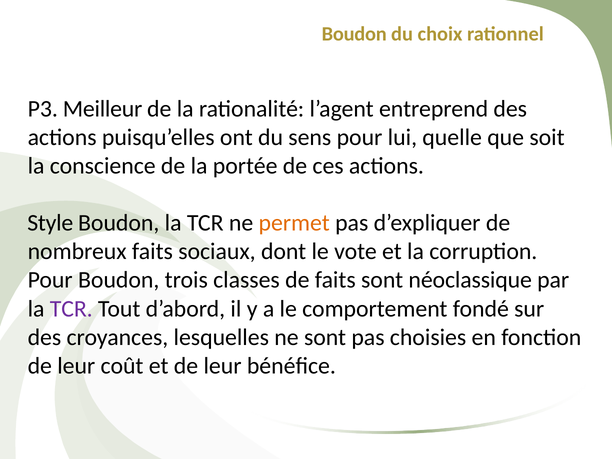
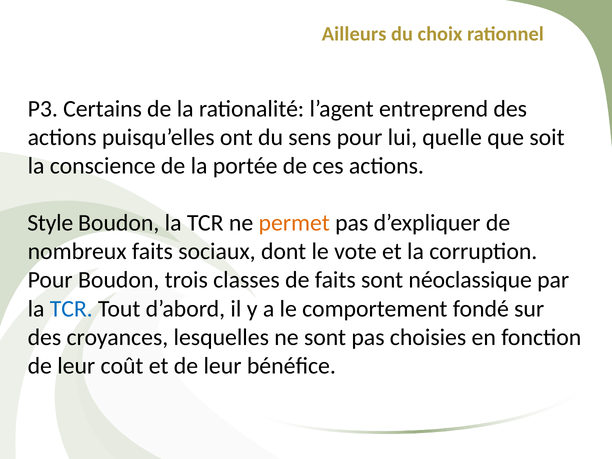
Boudon at (354, 34): Boudon -> Ailleurs
Meilleur: Meilleur -> Certains
TCR at (71, 309) colour: purple -> blue
